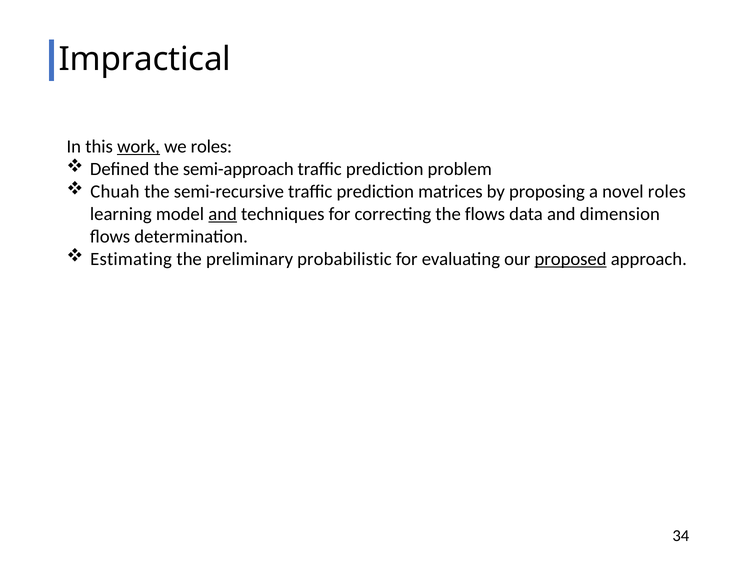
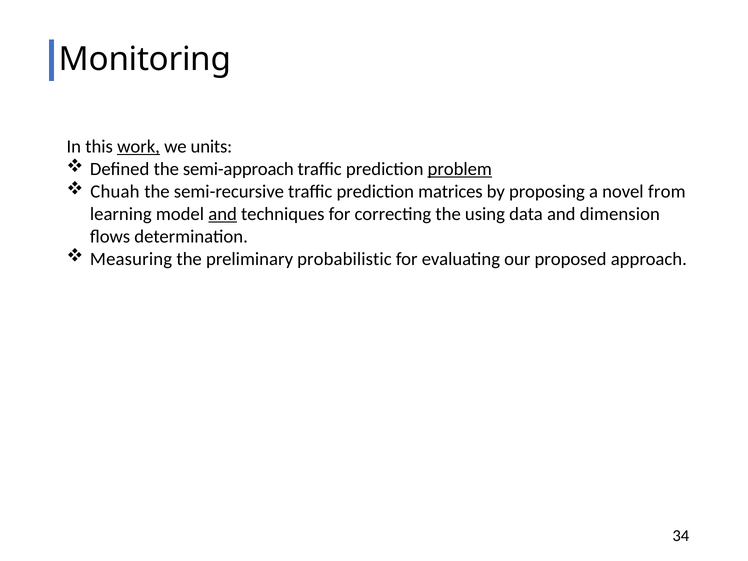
Impractical: Impractical -> Monitoring
we roles: roles -> units
problem underline: none -> present
novel roles: roles -> from
the flows: flows -> using
Estimating: Estimating -> Measuring
proposed underline: present -> none
